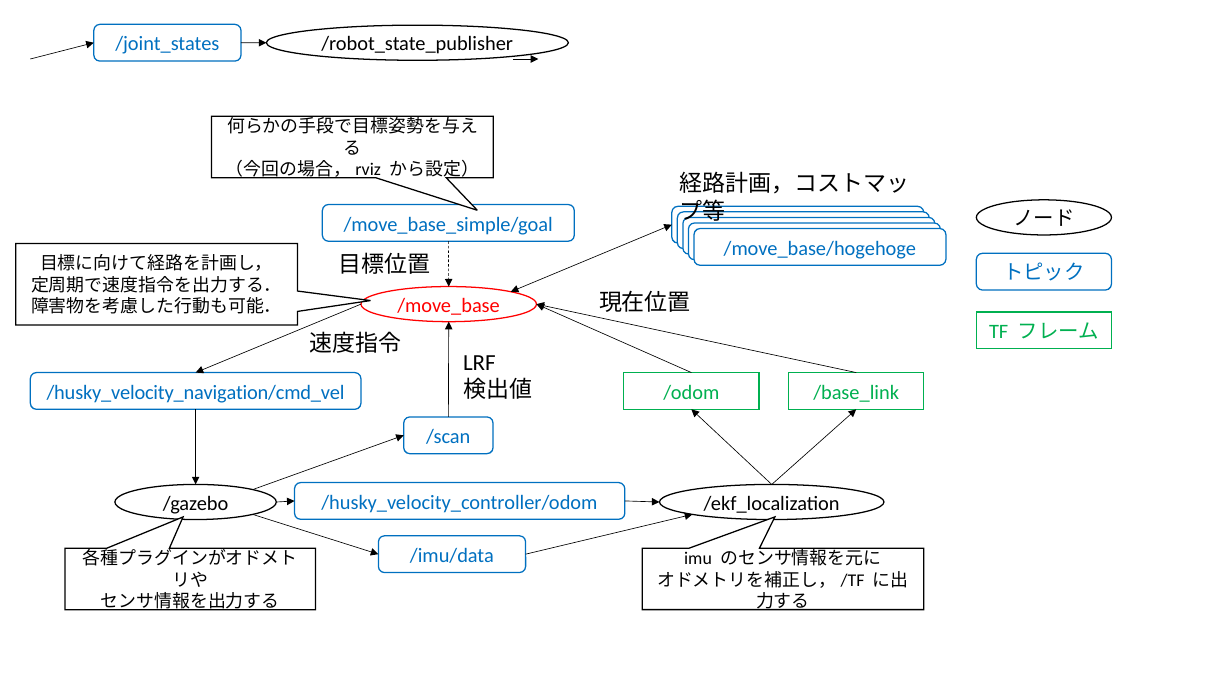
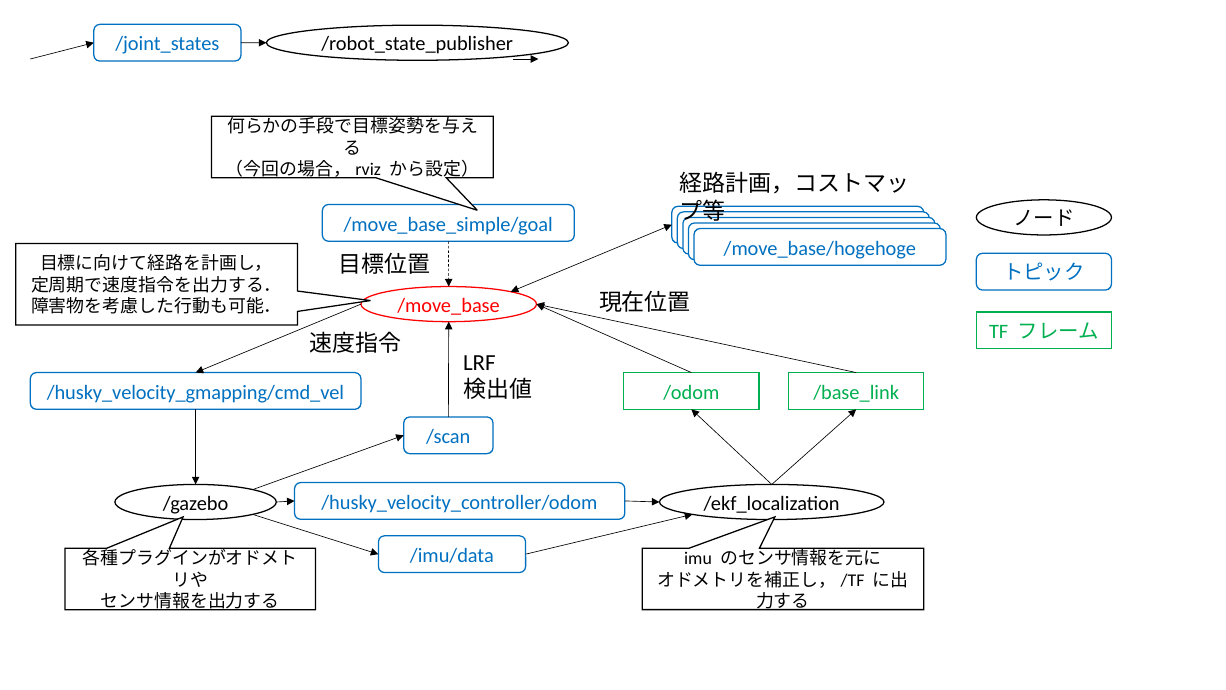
/husky_velocity_navigation/cmd_vel: /husky_velocity_navigation/cmd_vel -> /husky_velocity_gmapping/cmd_vel
